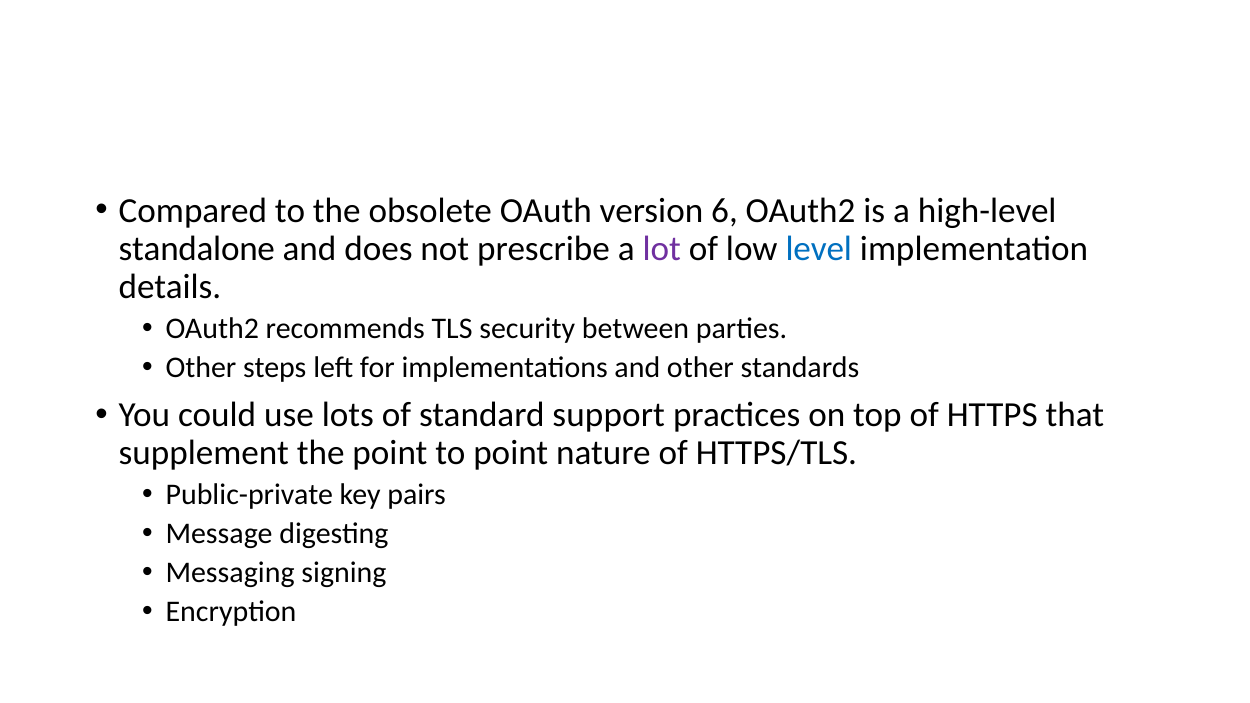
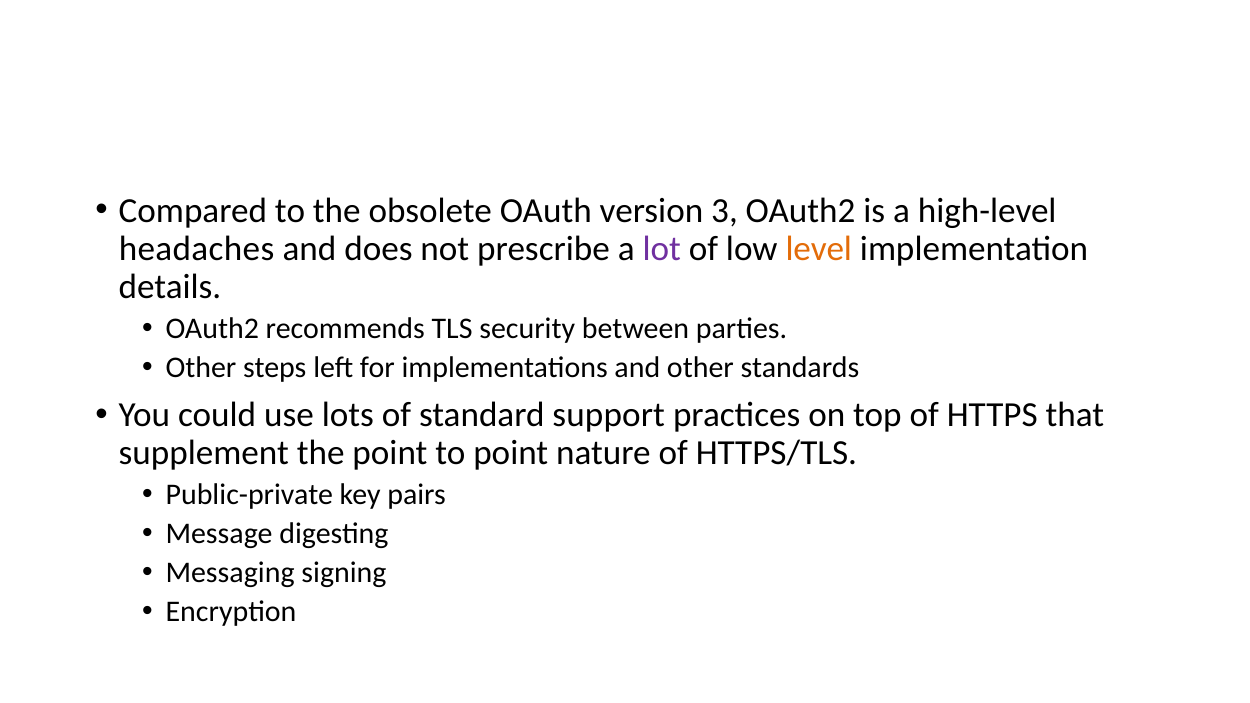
6: 6 -> 3
standalone: standalone -> headaches
level colour: blue -> orange
